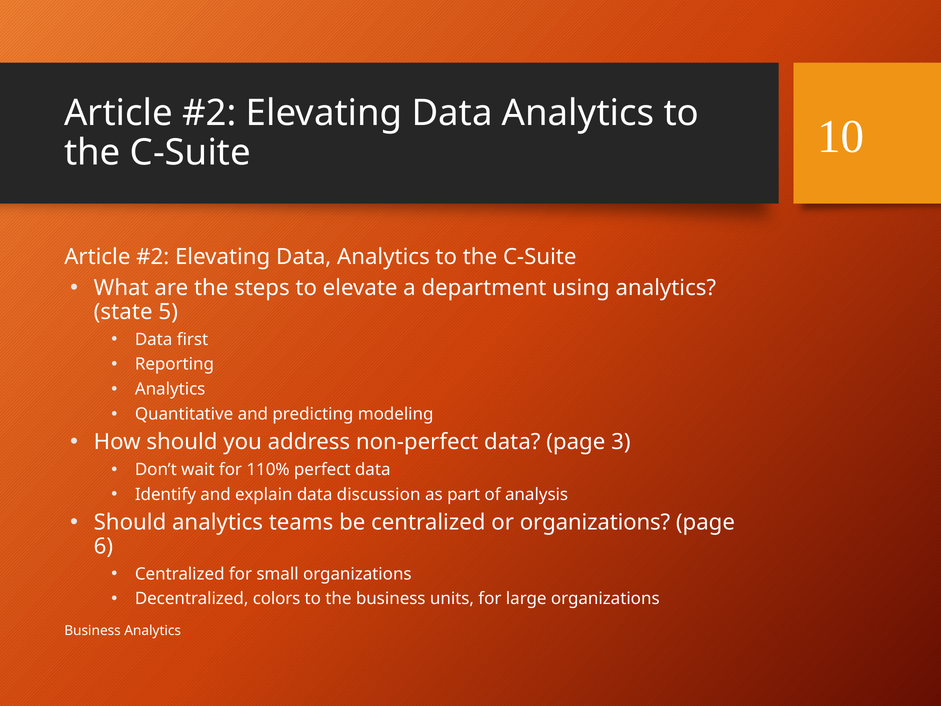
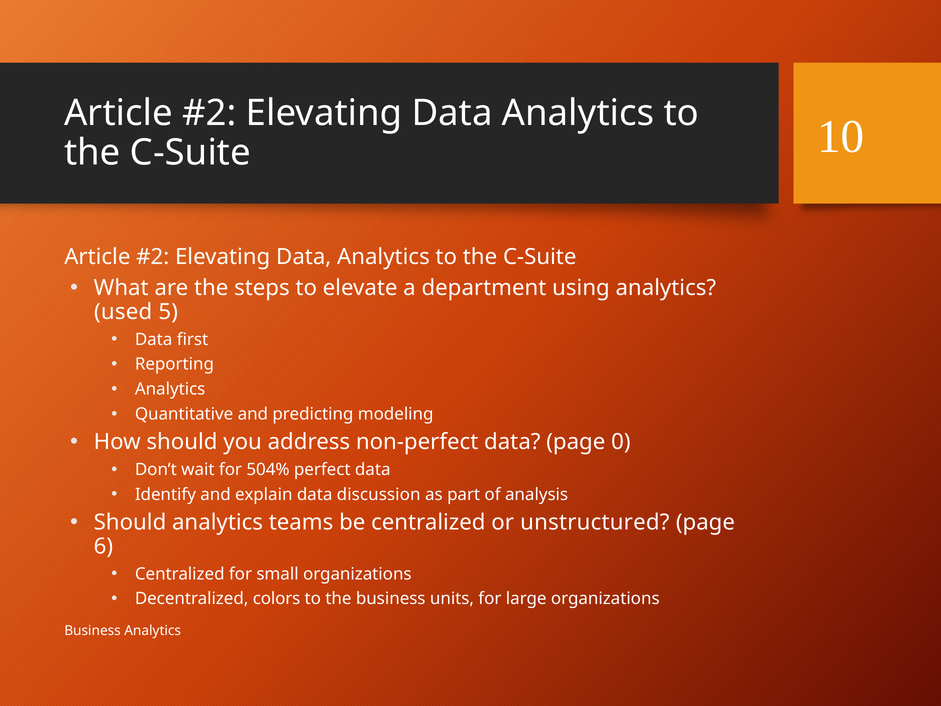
state: state -> used
3: 3 -> 0
110%: 110% -> 504%
or organizations: organizations -> unstructured
